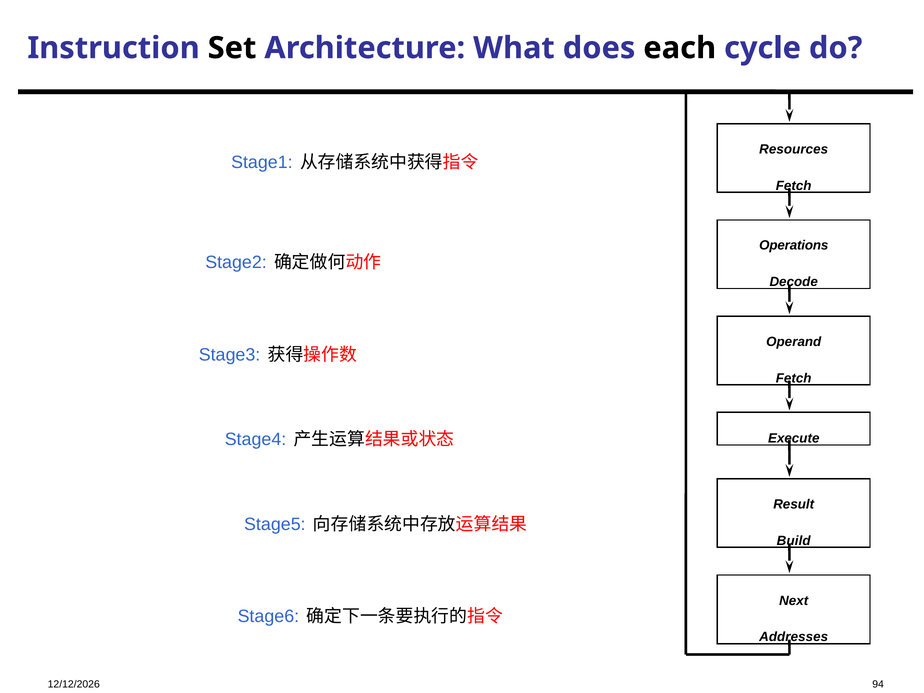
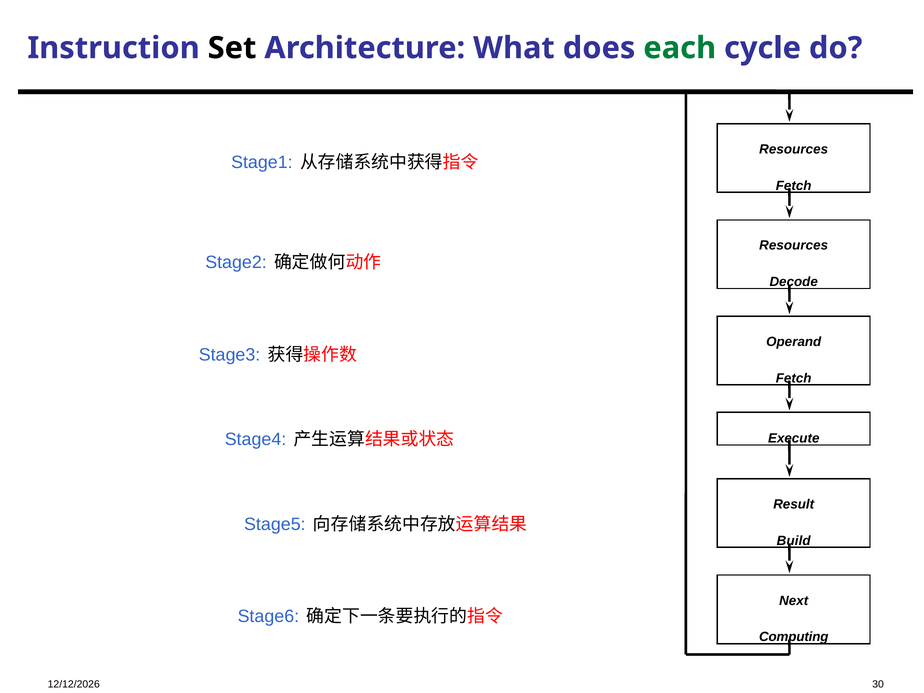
each colour: black -> green
Operations at (794, 246): Operations -> Resources
Addresses: Addresses -> Computing
94: 94 -> 30
